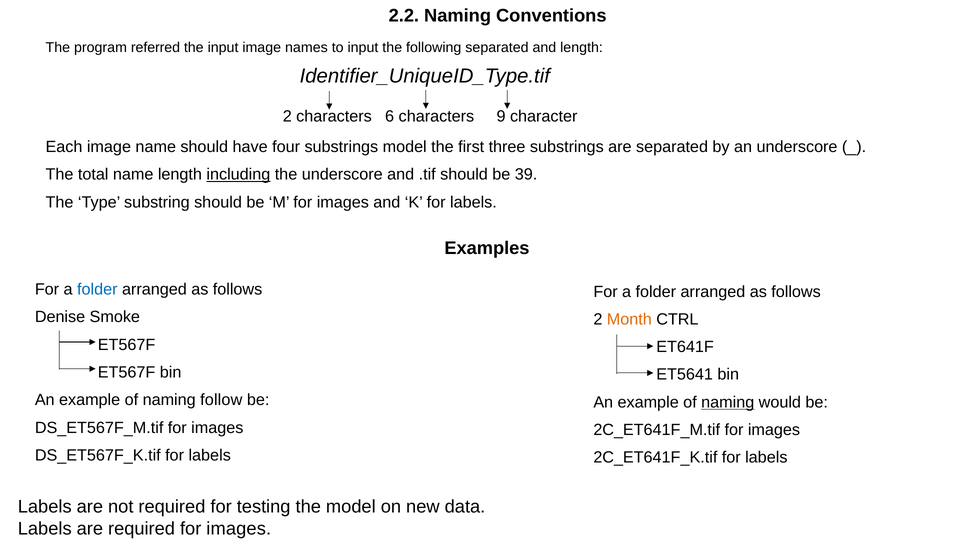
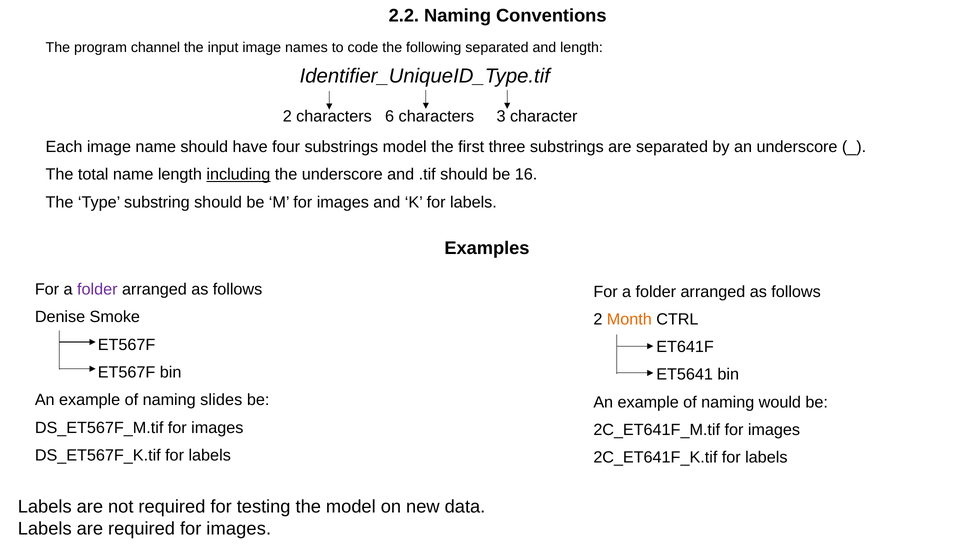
referred: referred -> channel
to input: input -> code
9: 9 -> 3
39: 39 -> 16
folder at (97, 289) colour: blue -> purple
follow: follow -> slides
naming at (728, 402) underline: present -> none
